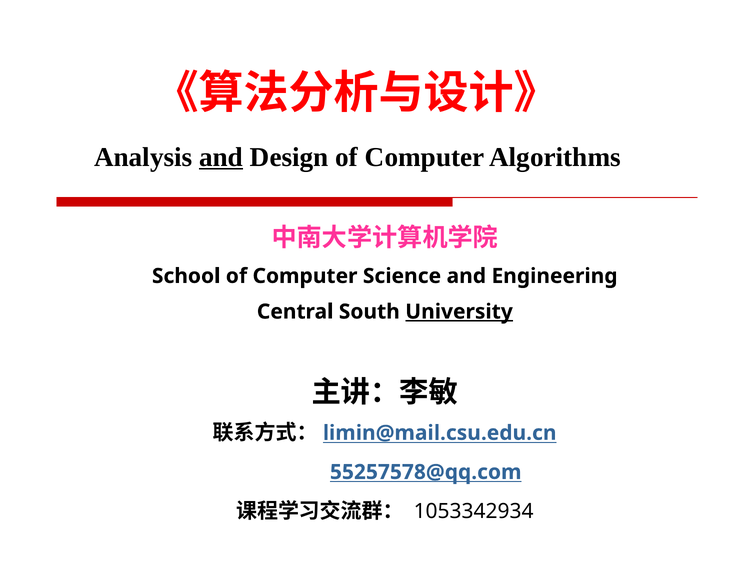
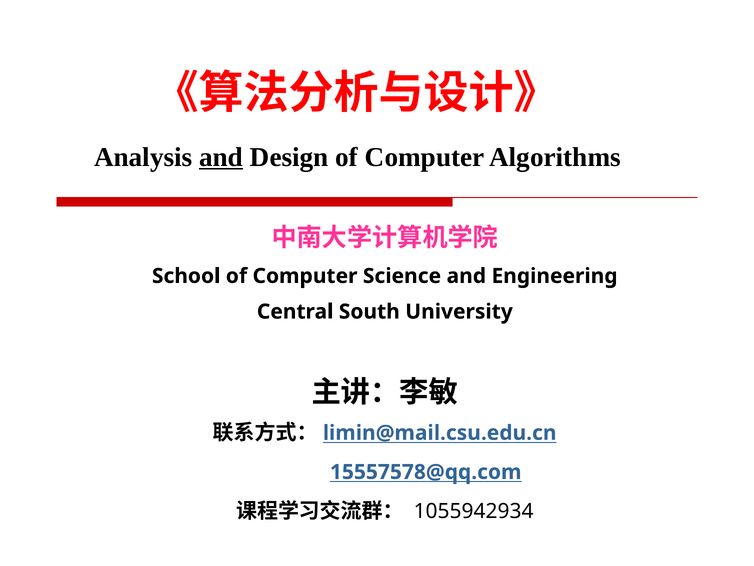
University underline: present -> none
55257578@qq.com: 55257578@qq.com -> 15557578@qq.com
1053342934: 1053342934 -> 1055942934
